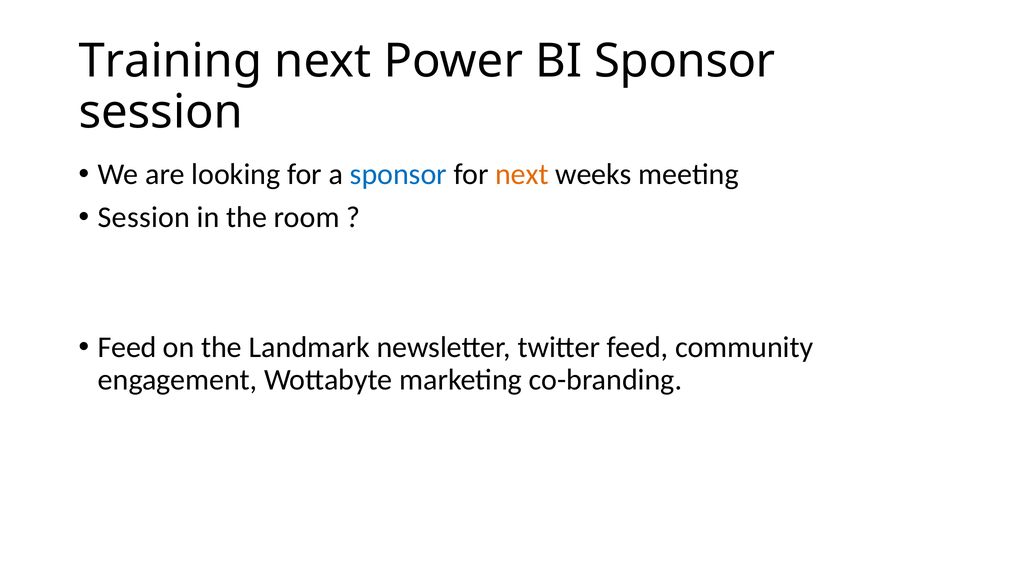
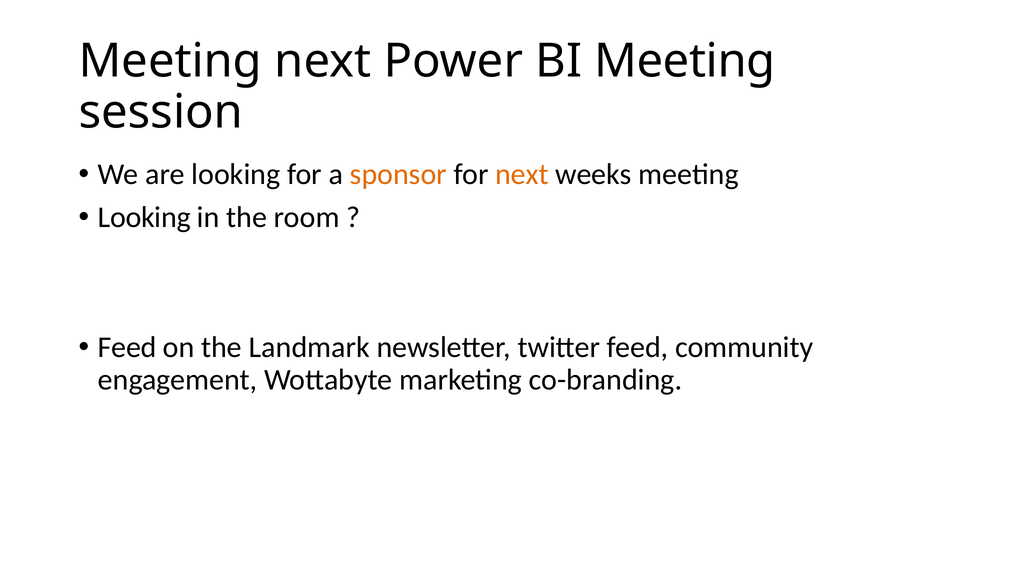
Training at (170, 61): Training -> Meeting
BI Sponsor: Sponsor -> Meeting
sponsor at (398, 174) colour: blue -> orange
Session at (144, 218): Session -> Looking
